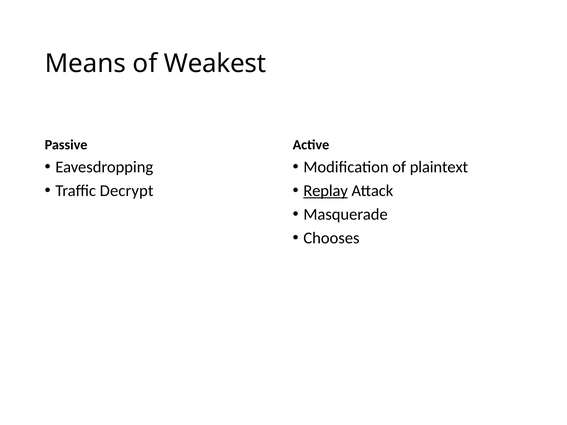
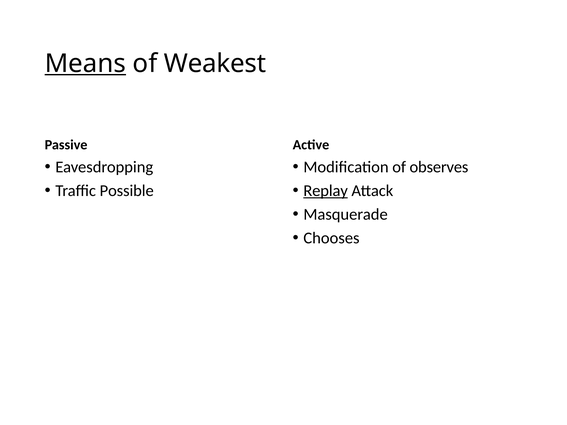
Means underline: none -> present
plaintext: plaintext -> observes
Decrypt: Decrypt -> Possible
